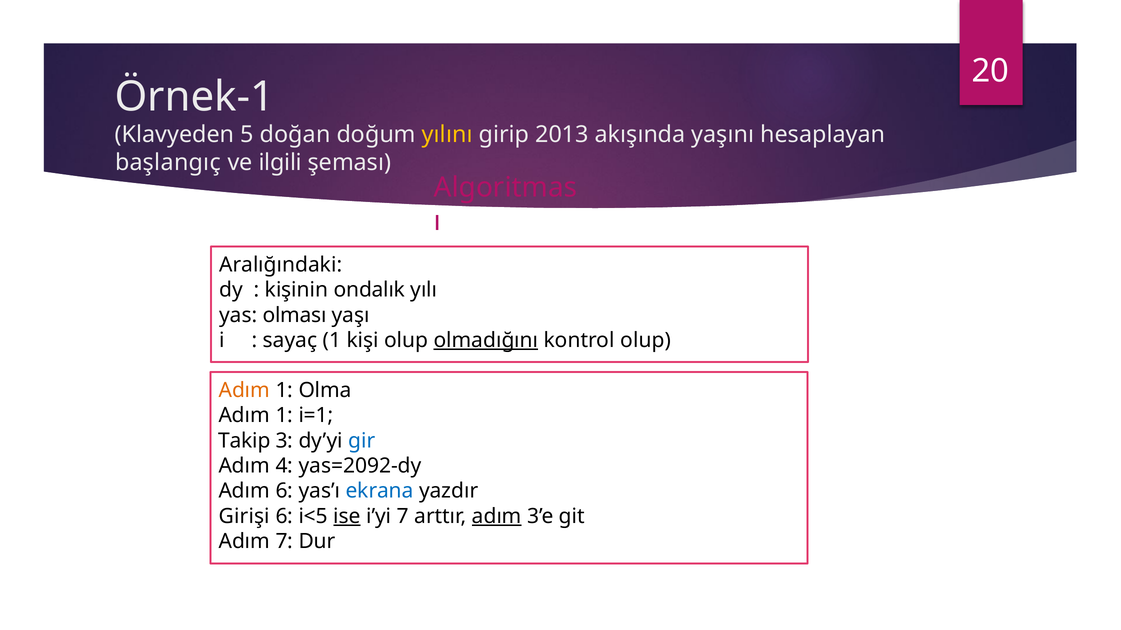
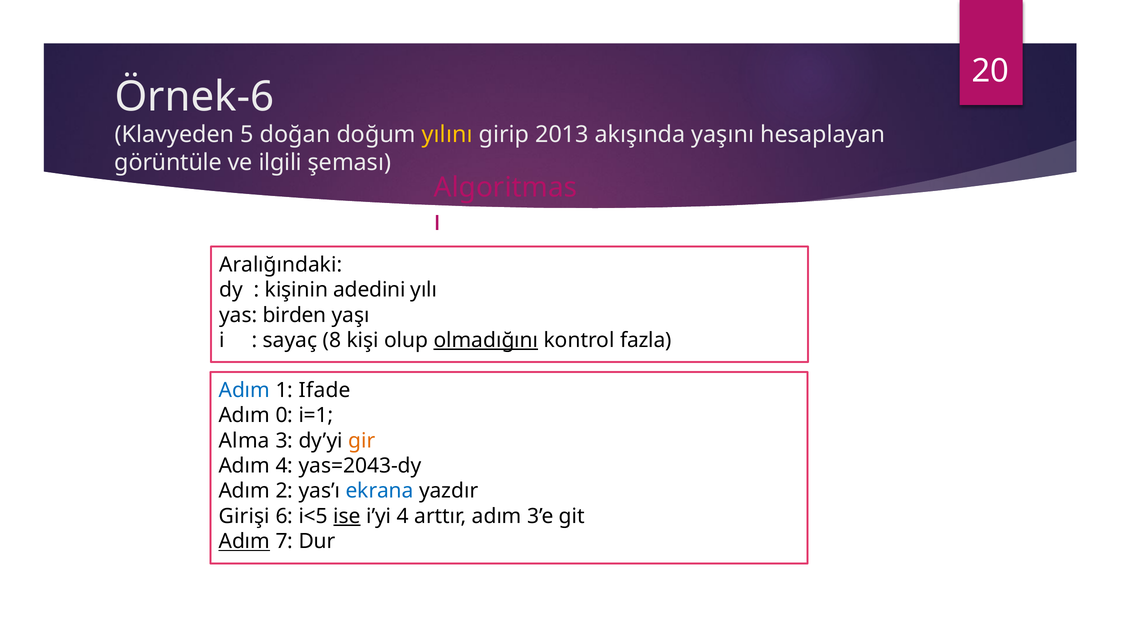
Örnek-1: Örnek-1 -> Örnek-6
başlangıç: başlangıç -> görüntüle
ondalık: ondalık -> adedini
olması: olması -> birden
sayaç 1: 1 -> 8
kontrol olup: olup -> fazla
Adım at (244, 391) colour: orange -> blue
Olma: Olma -> Ifade
1 at (284, 416): 1 -> 0
Takip: Takip -> Alma
gir colour: blue -> orange
yas=2092-dy: yas=2092-dy -> yas=2043-dy
Adım 6: 6 -> 2
i’yi 7: 7 -> 4
adım at (497, 517) underline: present -> none
Adım at (244, 542) underline: none -> present
